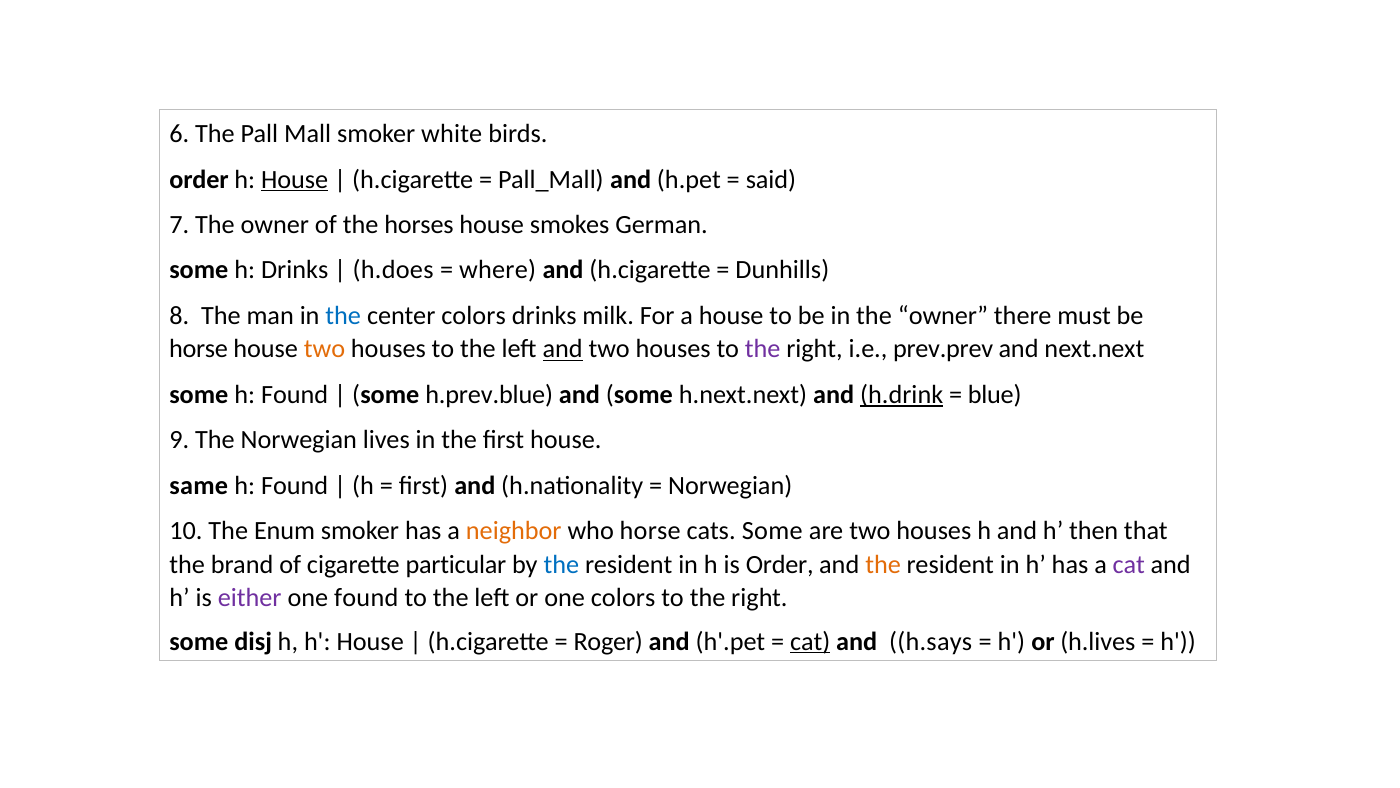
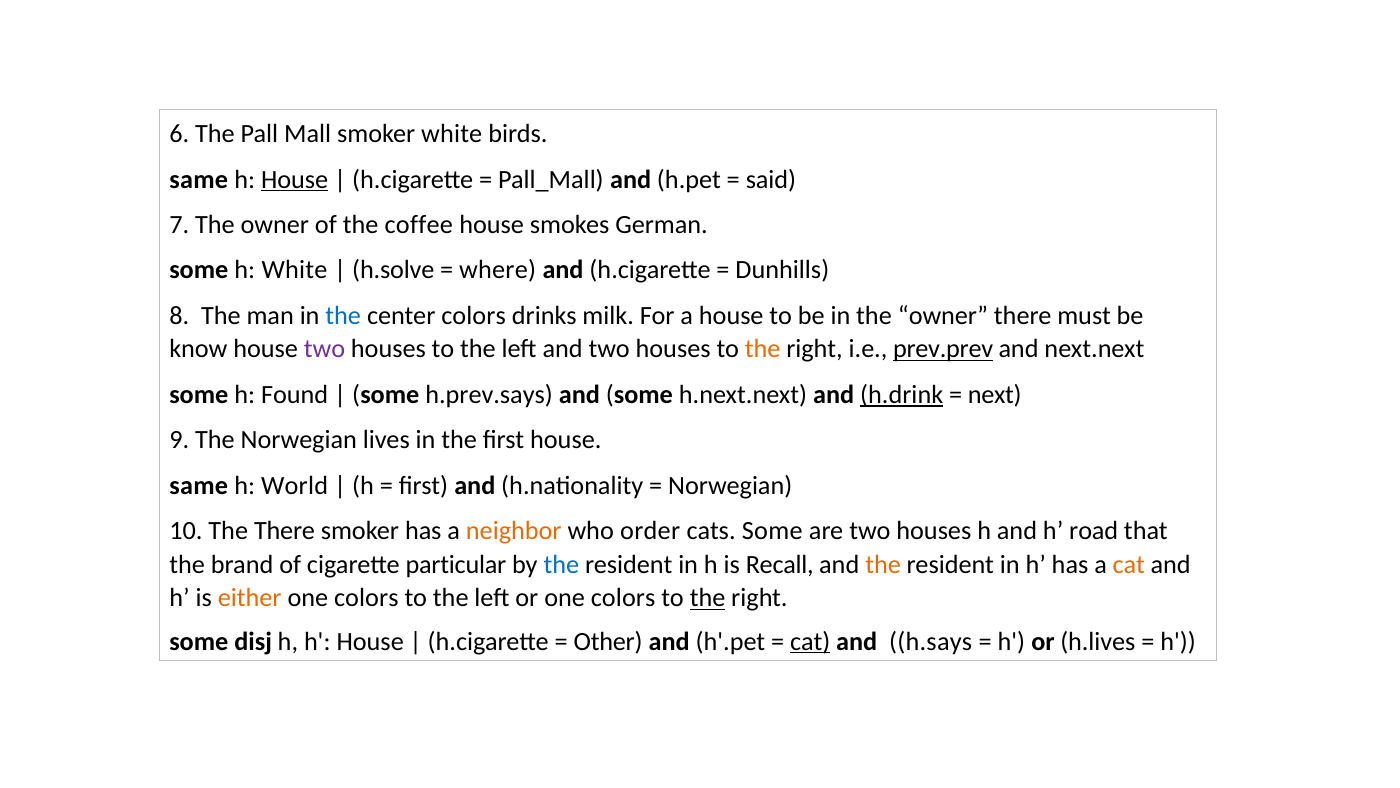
order at (199, 179): order -> same
horses: horses -> coffee
h Drinks: Drinks -> White
h.does: h.does -> h.solve
horse at (199, 349): horse -> know
two at (325, 349) colour: orange -> purple
and at (563, 349) underline: present -> none
the at (763, 349) colour: purple -> orange
prev.prev underline: none -> present
h.prev.blue: h.prev.blue -> h.prev.says
blue: blue -> next
Found at (295, 485): Found -> World
The Enum: Enum -> There
who horse: horse -> order
then: then -> road
is Order: Order -> Recall
cat at (1129, 564) colour: purple -> orange
either colour: purple -> orange
found at (366, 598): found -> colors
the at (708, 598) underline: none -> present
Roger: Roger -> Other
